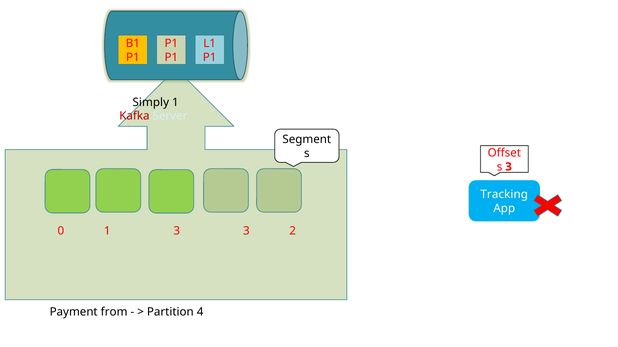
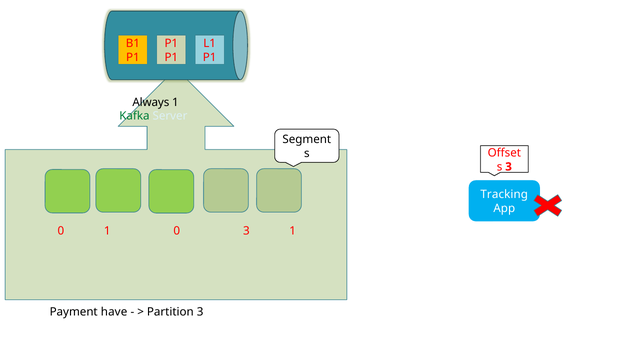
Simply: Simply -> Always
Kafka colour: red -> green
1 3: 3 -> 0
3 2: 2 -> 1
from: from -> have
Partition 4: 4 -> 3
